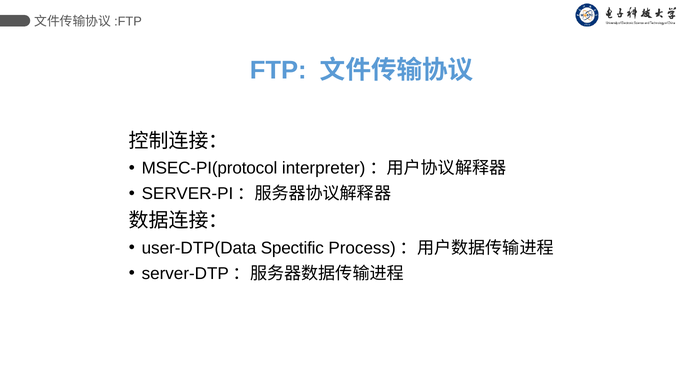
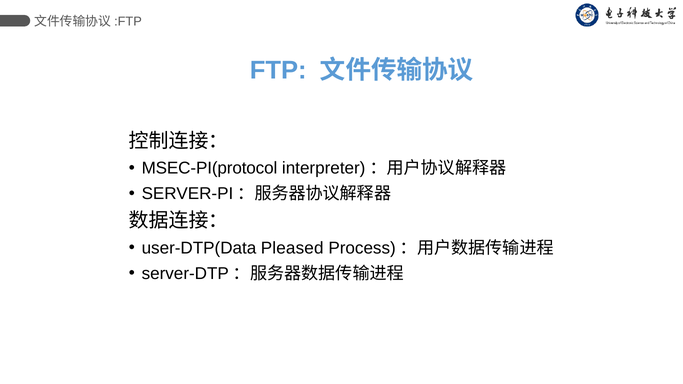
Spectific: Spectific -> Pleased
